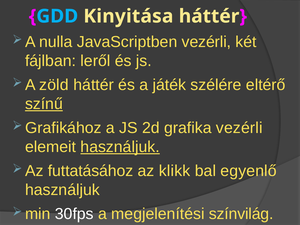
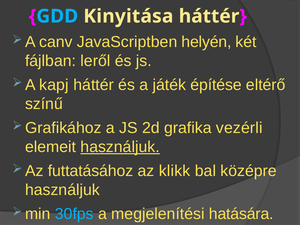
nulla: nulla -> canv
JavaScriptben vezérli: vezérli -> helyén
zöld: zöld -> kapj
szélére: szélére -> építése
színű underline: present -> none
egyenlő: egyenlő -> középre
30fps colour: white -> light blue
színvilág: színvilág -> hatására
